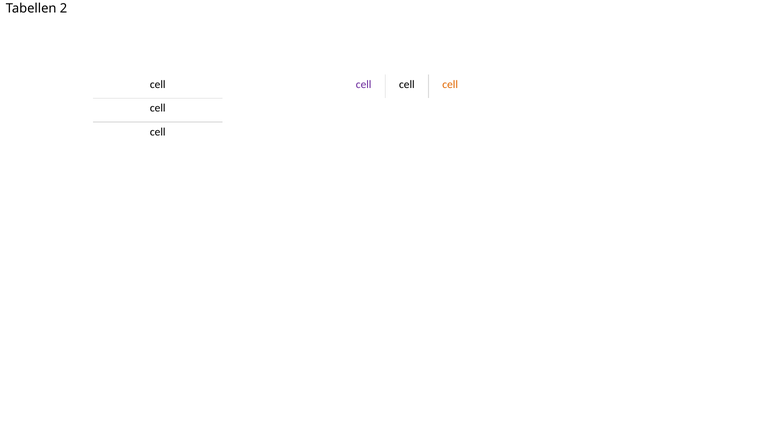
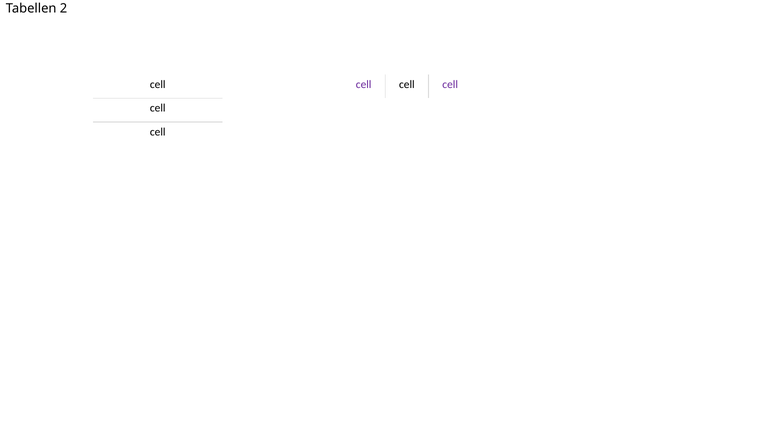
cell at (450, 85) colour: orange -> purple
